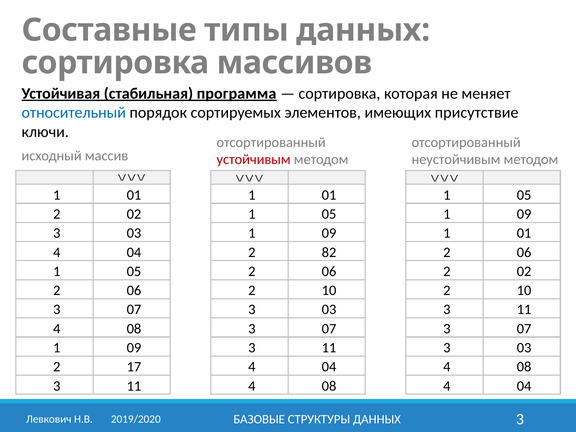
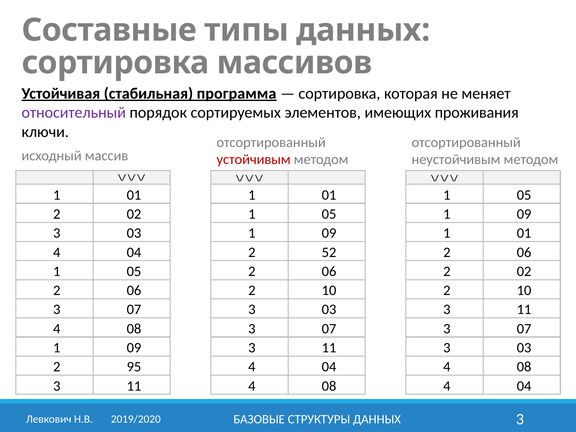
относительный colour: blue -> purple
присутствие: присутствие -> проживания
82: 82 -> 52
17: 17 -> 95
